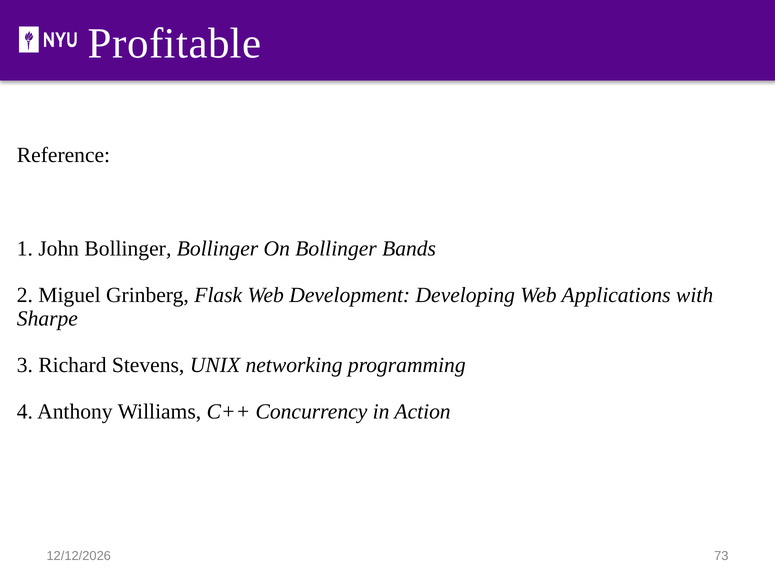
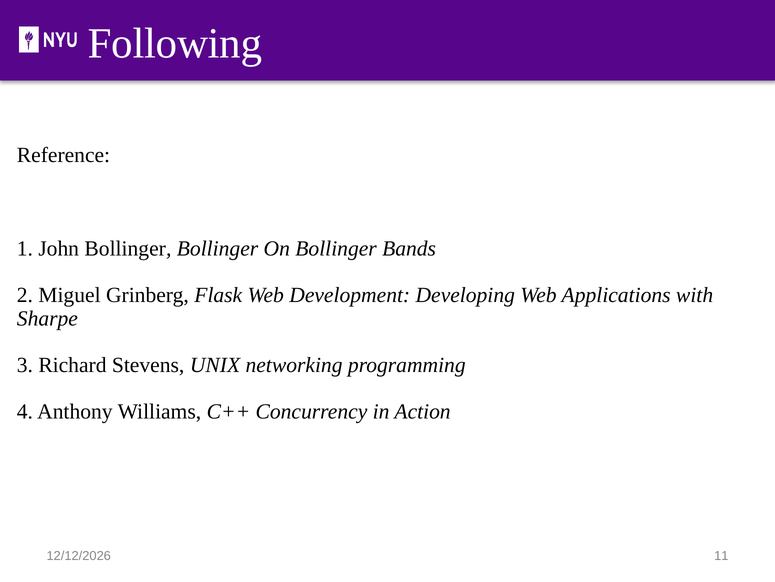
Profitable: Profitable -> Following
73: 73 -> 11
